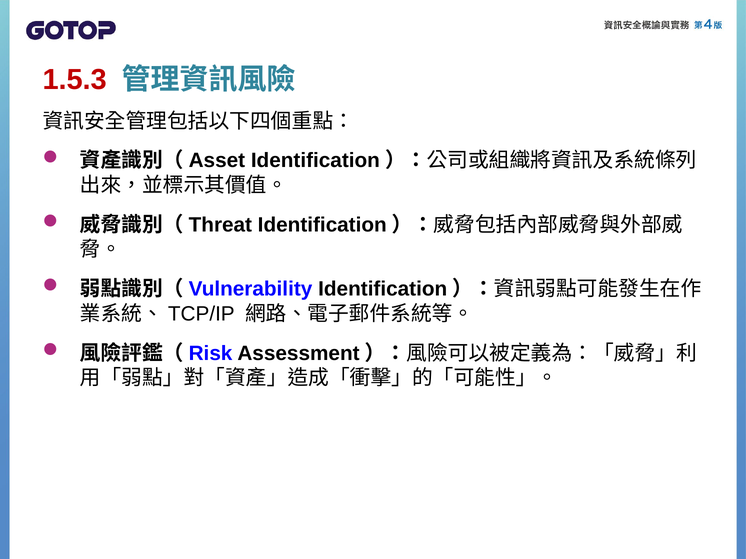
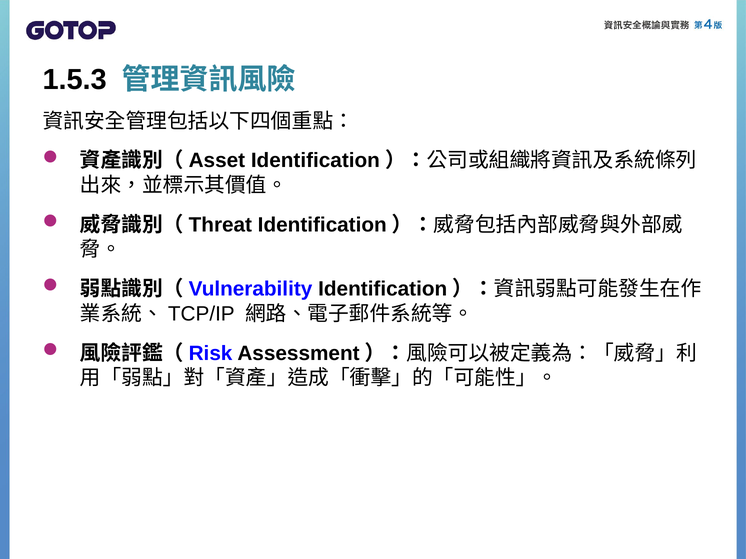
1.5.3 colour: red -> black
